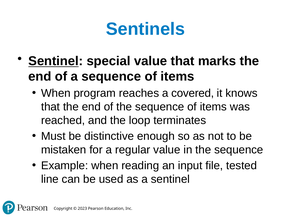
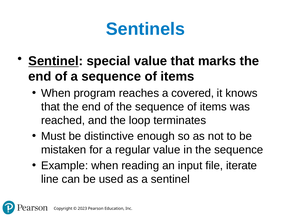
tested: tested -> iterate
